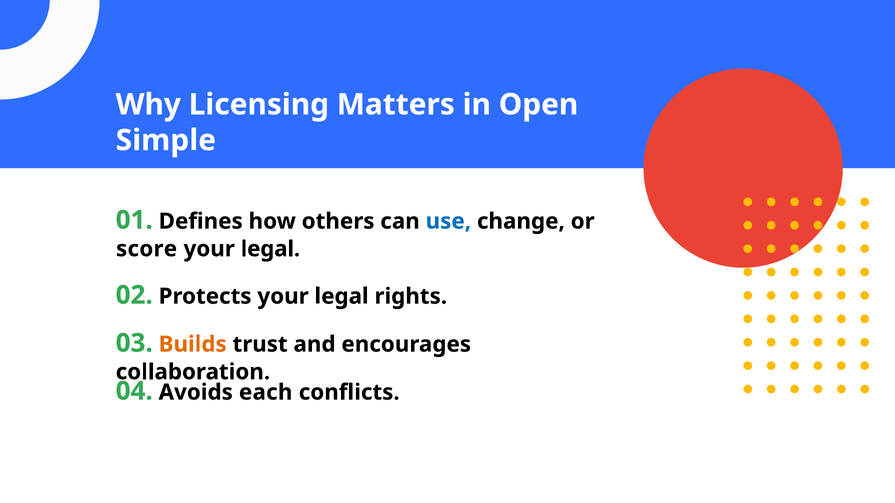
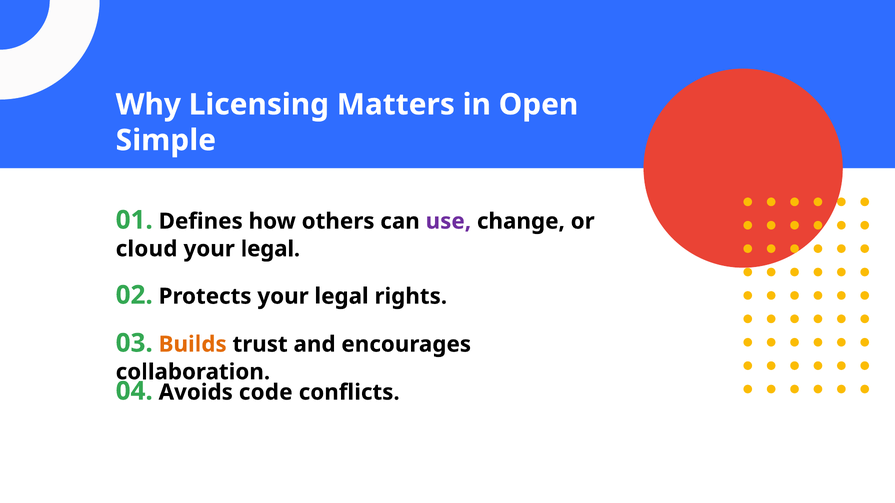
use colour: blue -> purple
score: score -> cloud
each: each -> code
